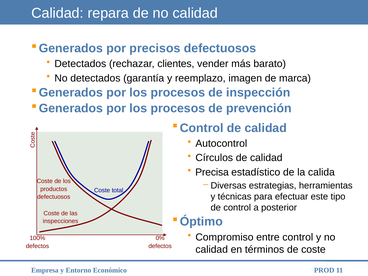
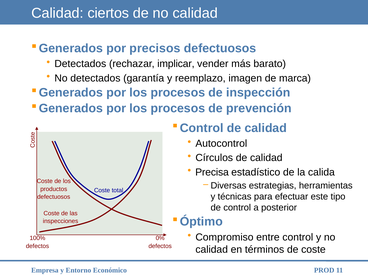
repara: repara -> ciertos
clientes: clientes -> implicar
